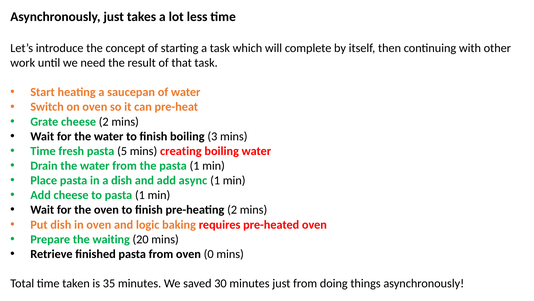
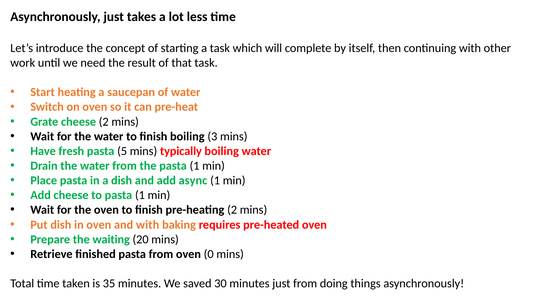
Time at (43, 151): Time -> Have
creating: creating -> typically
and logic: logic -> with
